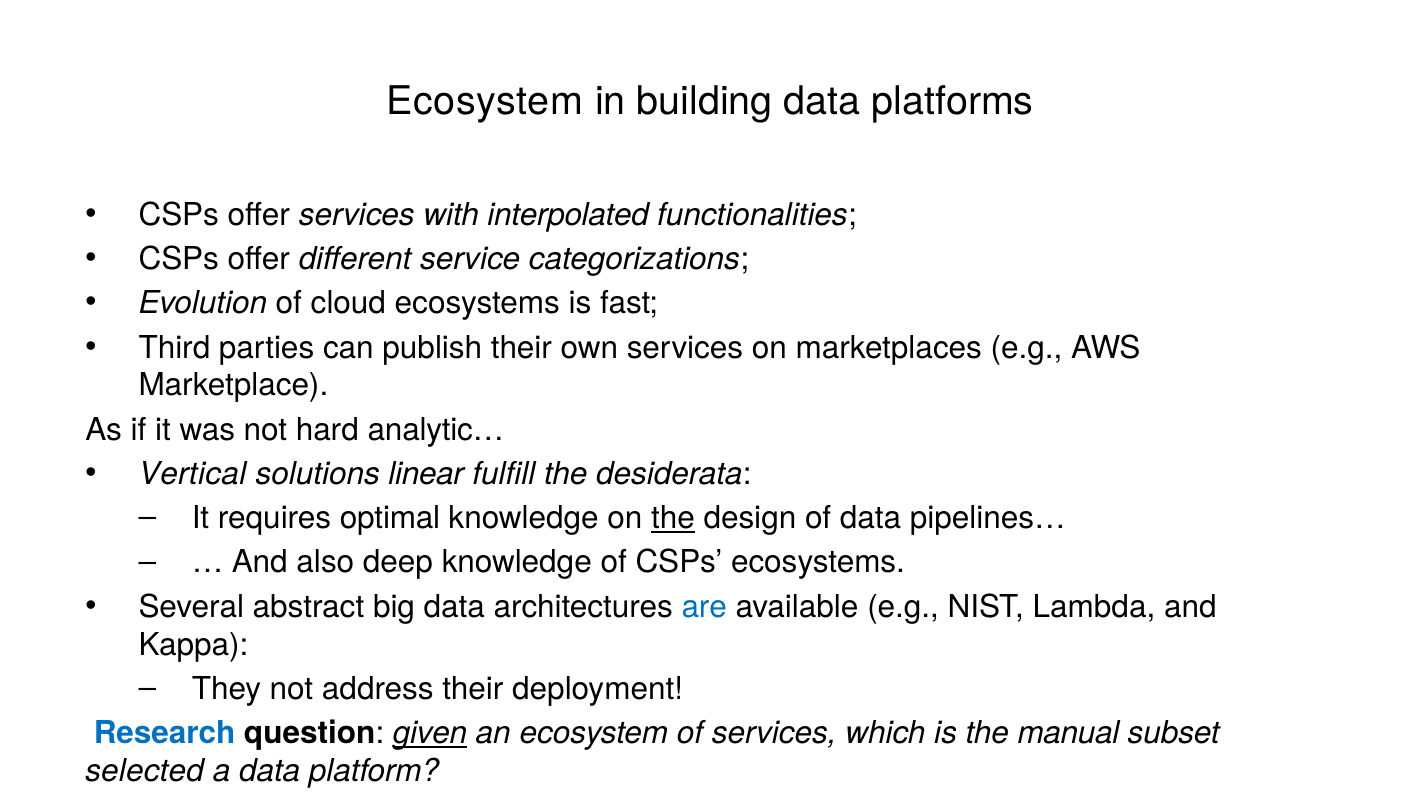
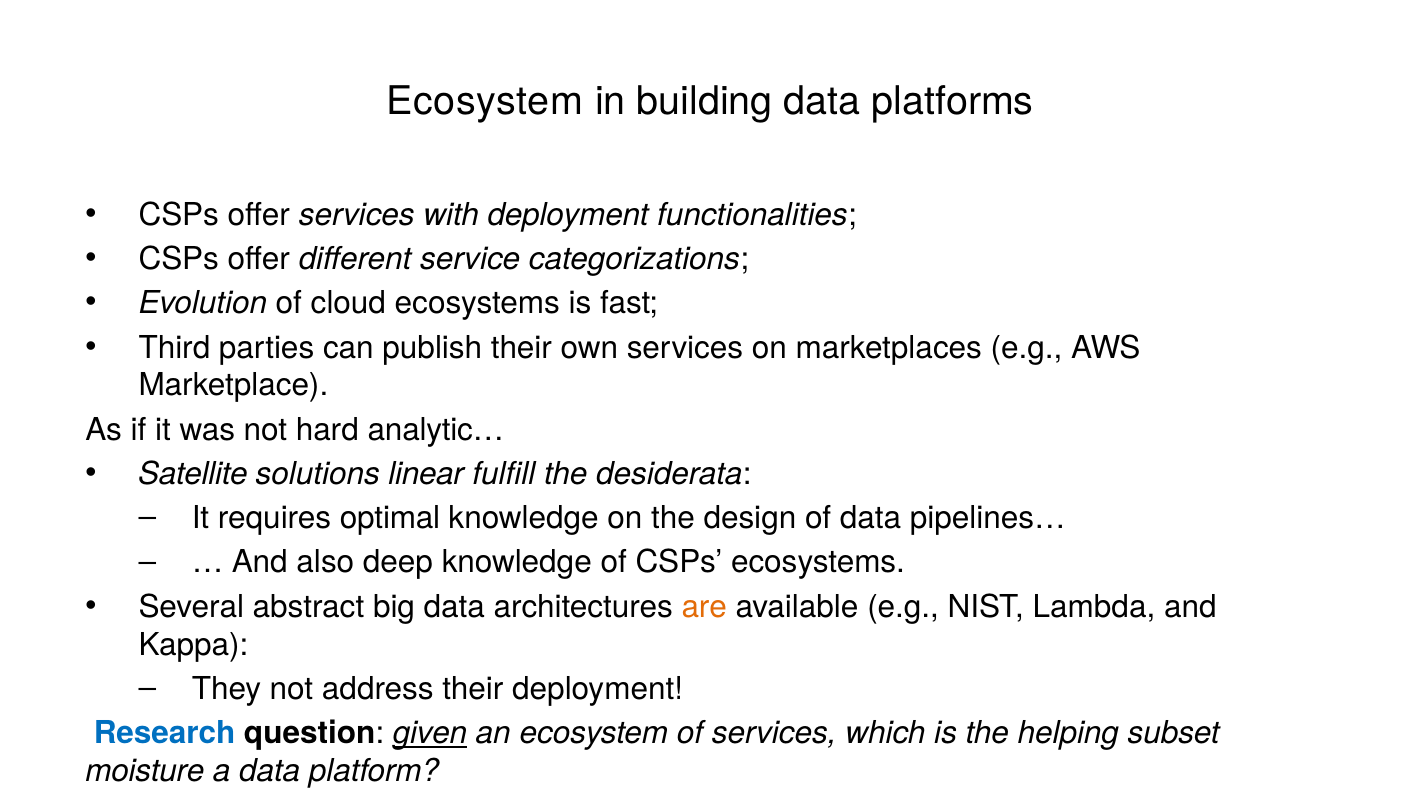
with interpolated: interpolated -> deployment
Vertical: Vertical -> Satellite
the at (673, 518) underline: present -> none
are colour: blue -> orange
manual: manual -> helping
selected: selected -> moisture
